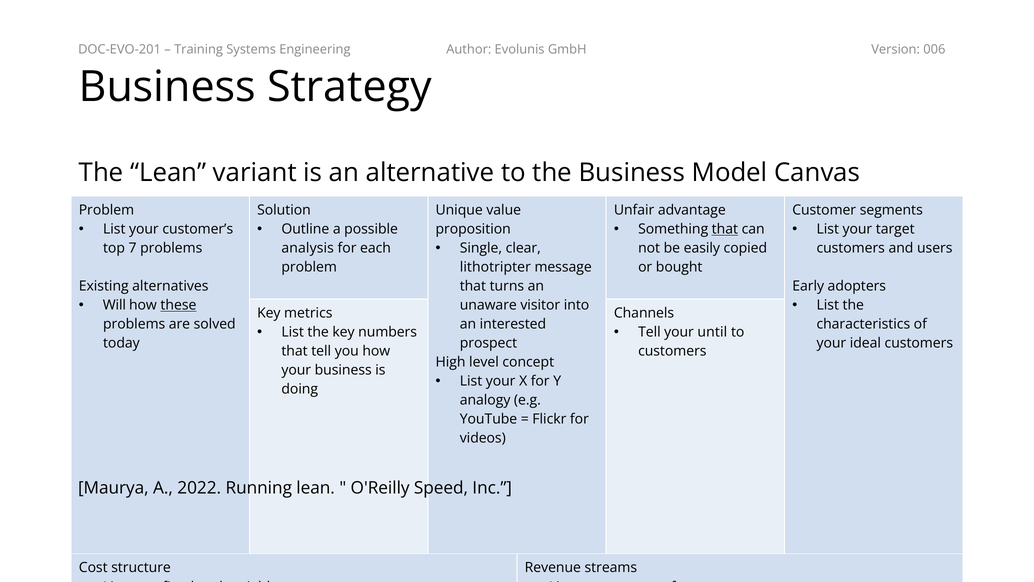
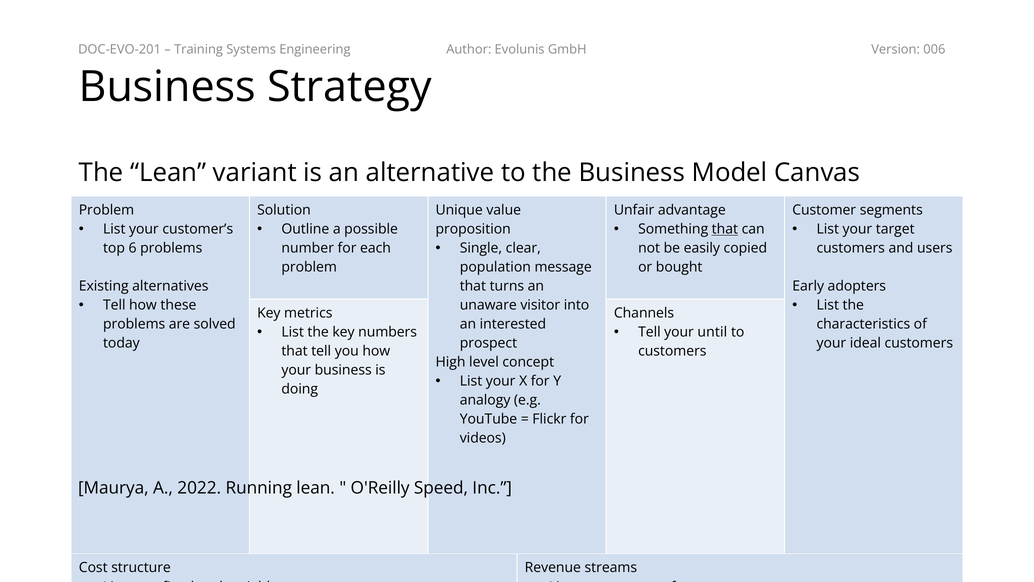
top 7: 7 -> 6
analysis: analysis -> number
lithotripter: lithotripter -> population
Will at (114, 305): Will -> Tell
these underline: present -> none
